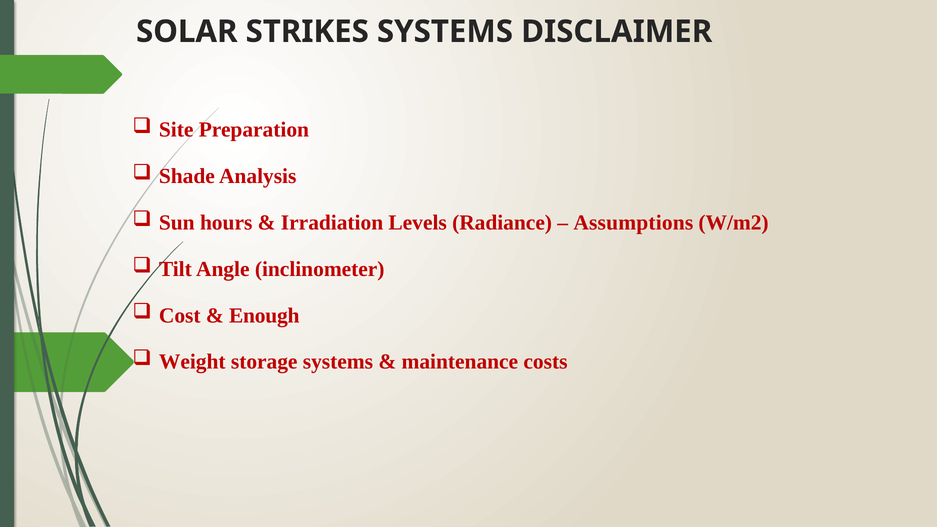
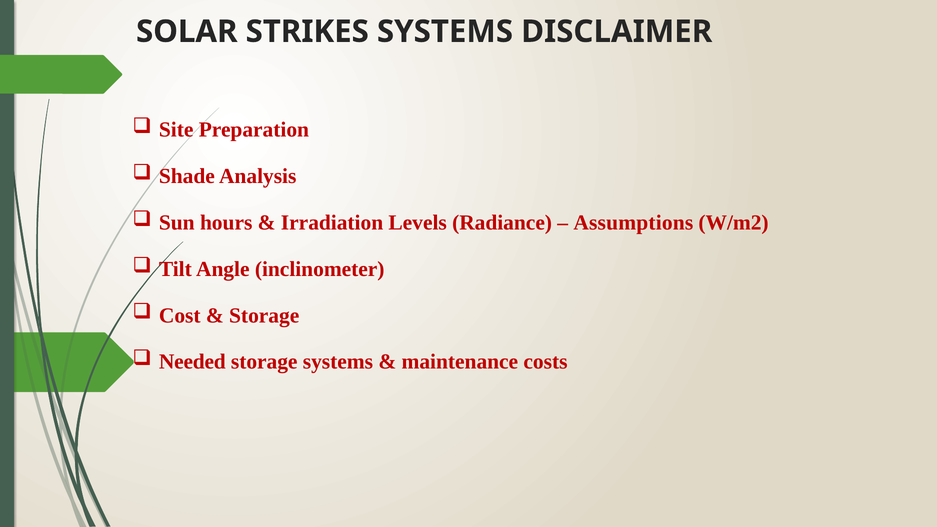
Enough at (264, 315): Enough -> Storage
Weight: Weight -> Needed
